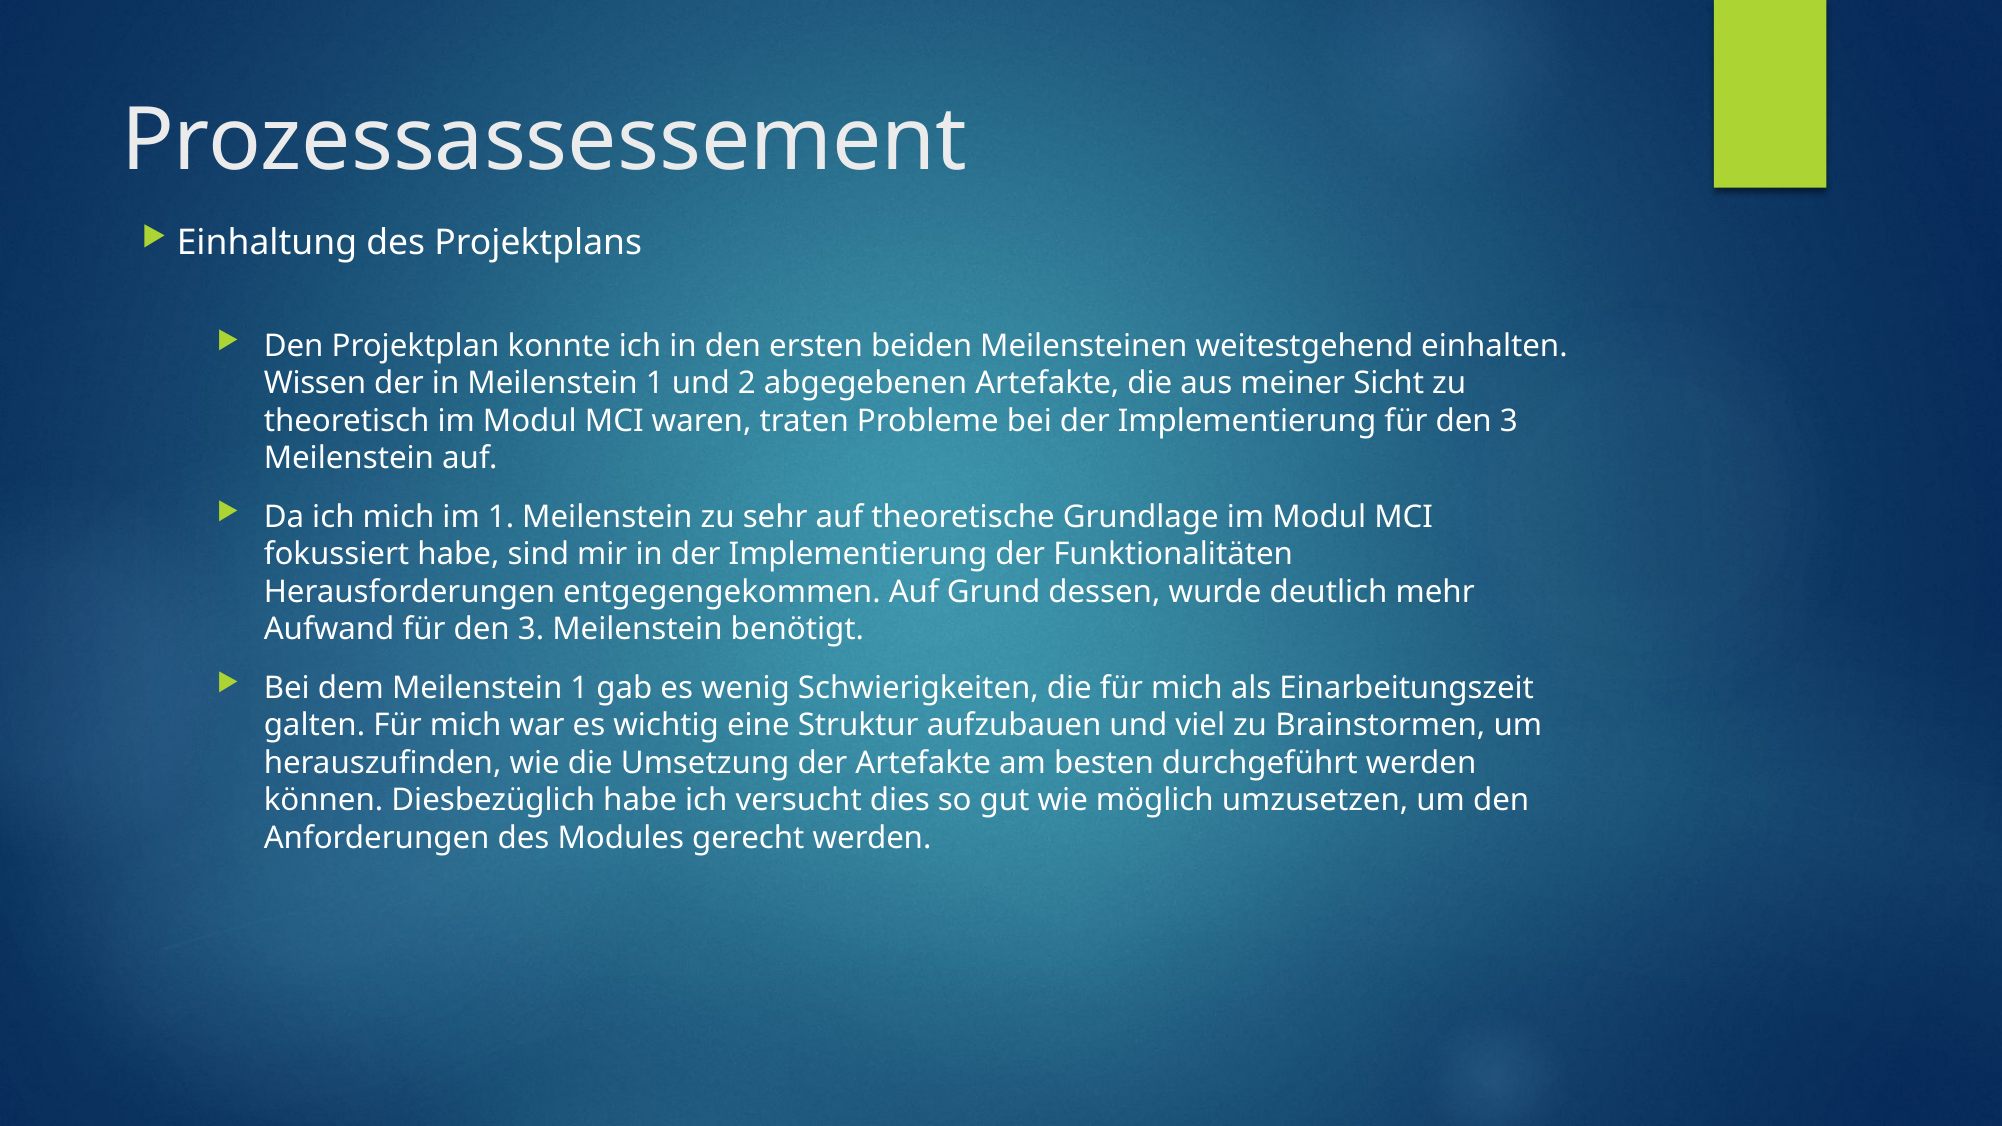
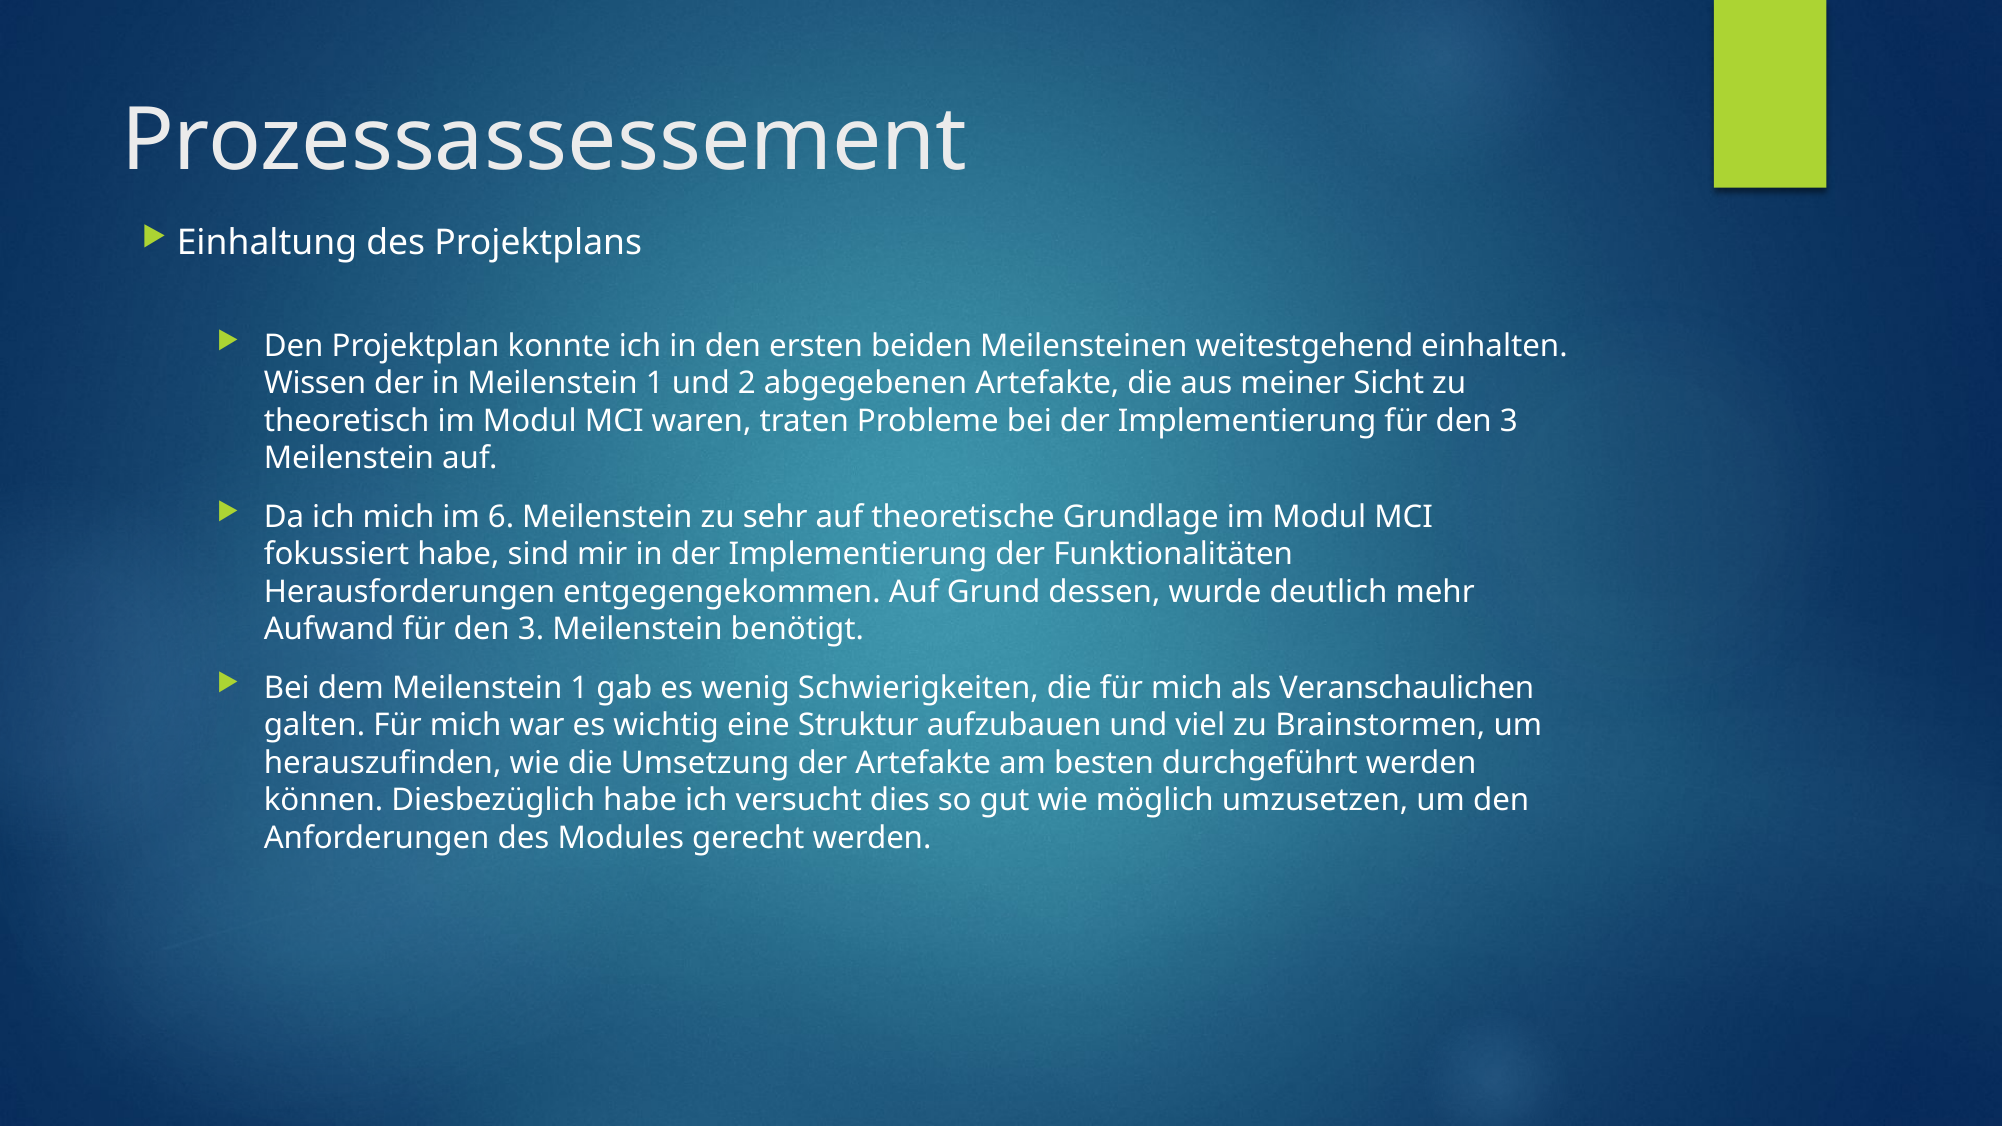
im 1: 1 -> 6
Einarbeitungszeit: Einarbeitungszeit -> Veranschaulichen
